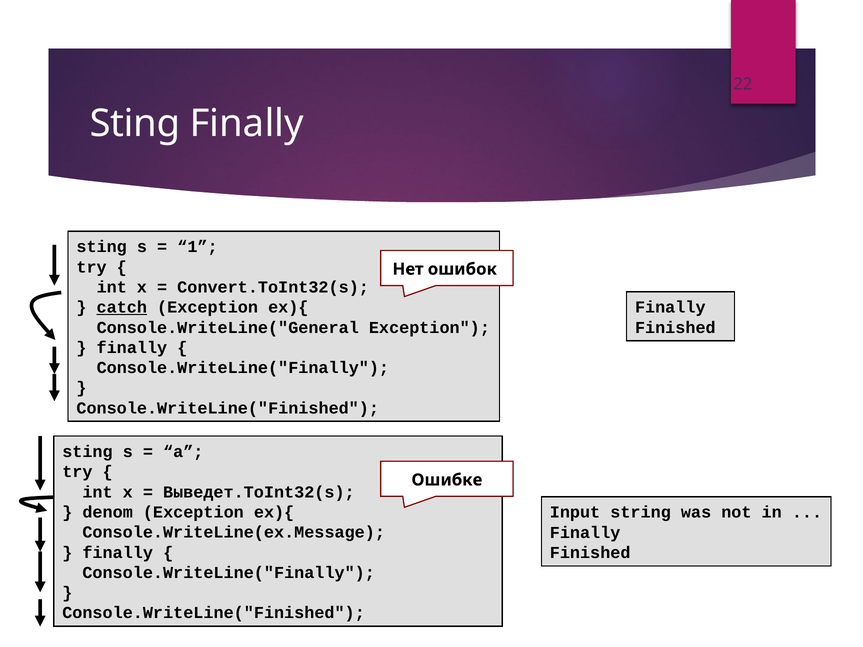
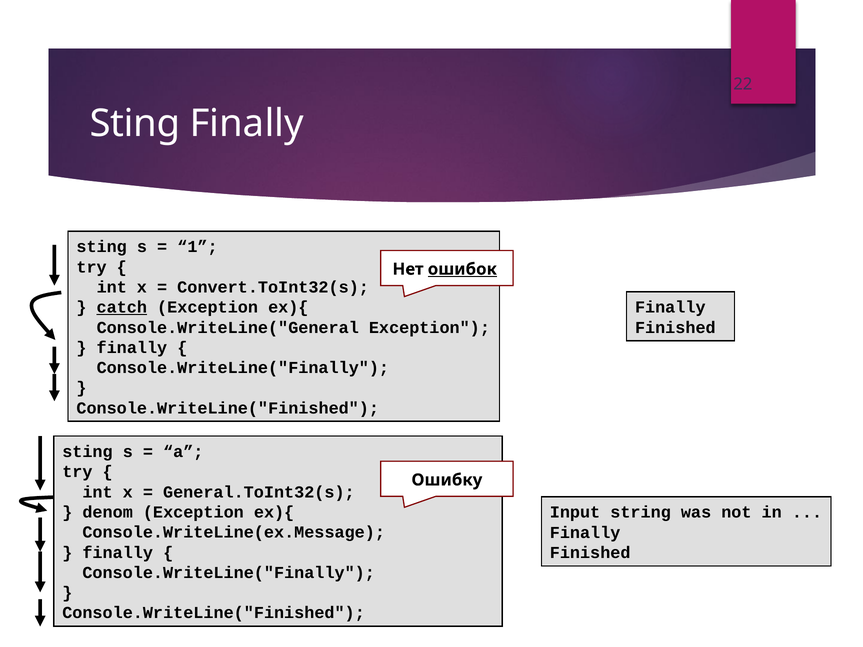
ошибок underline: none -> present
Ошибке: Ошибке -> Ошибку
Выведет.ToInt32(s: Выведет.ToInt32(s -> General.ToInt32(s
